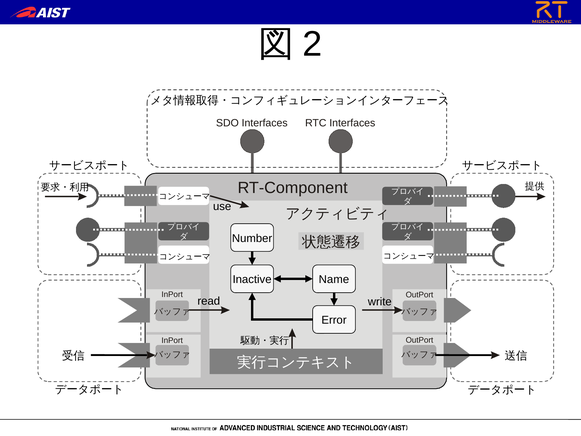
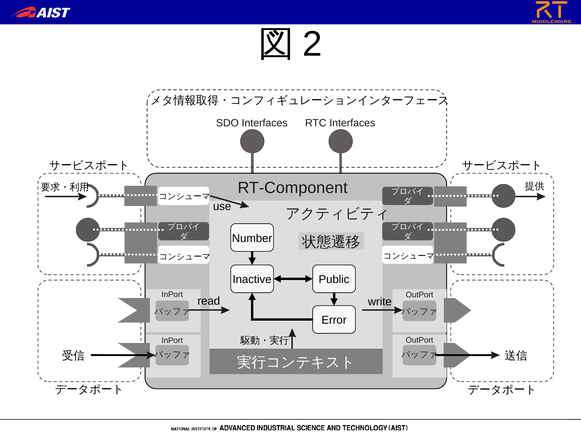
Name: Name -> Public
